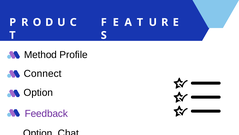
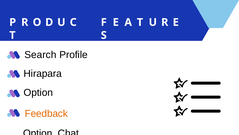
Method: Method -> Search
Connect: Connect -> Hirapara
Feedback colour: purple -> orange
